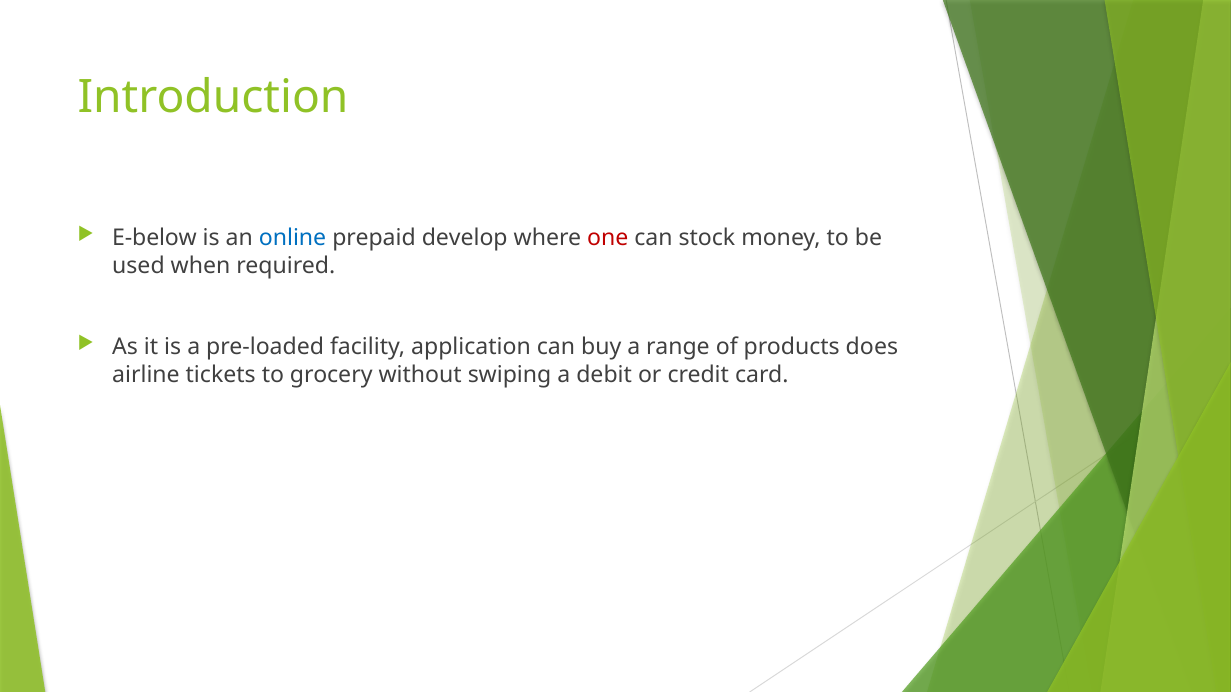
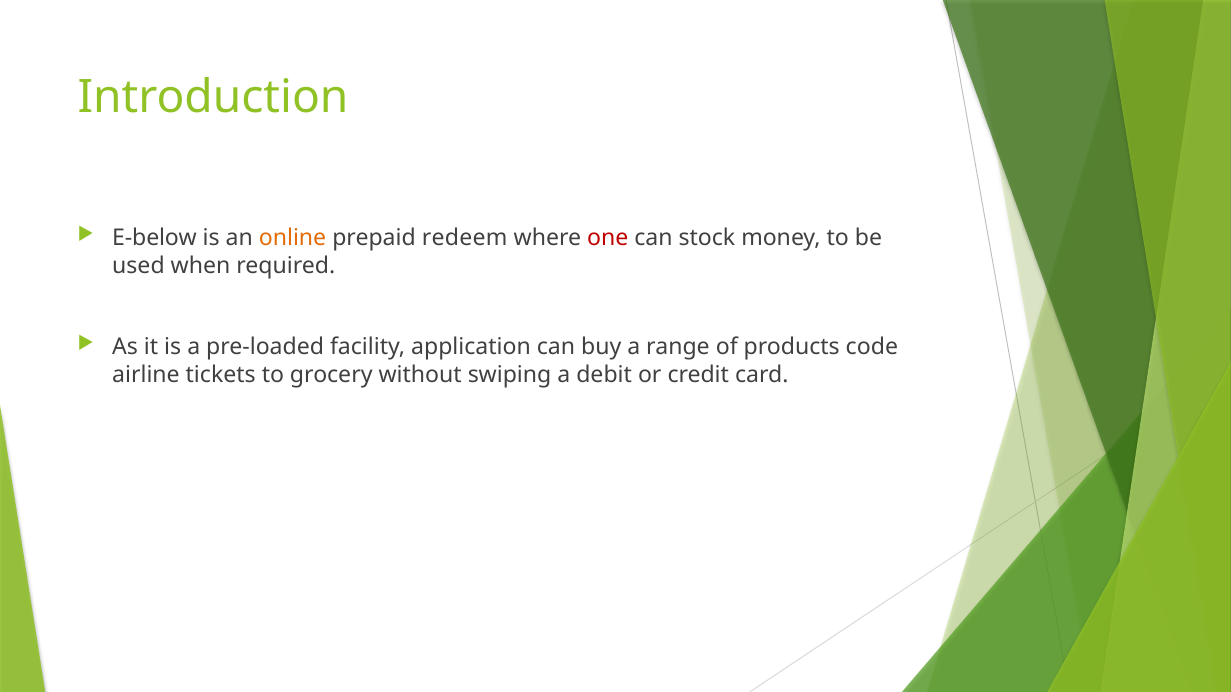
online colour: blue -> orange
develop: develop -> redeem
does: does -> code
